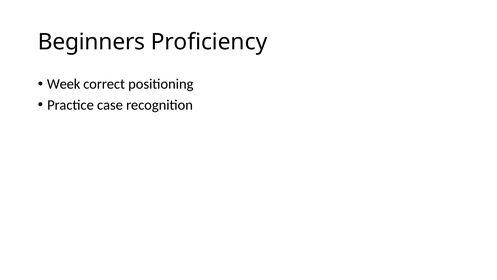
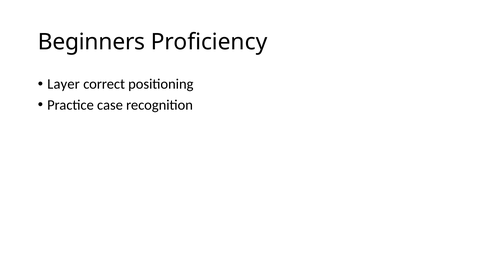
Week: Week -> Layer
